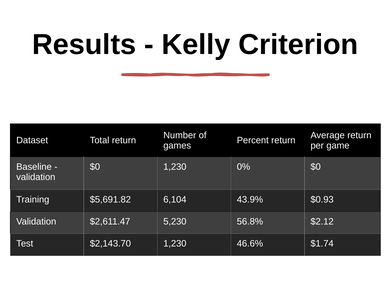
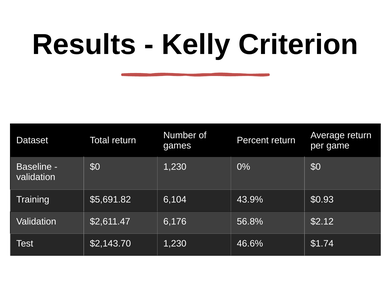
5,230: 5,230 -> 6,176
